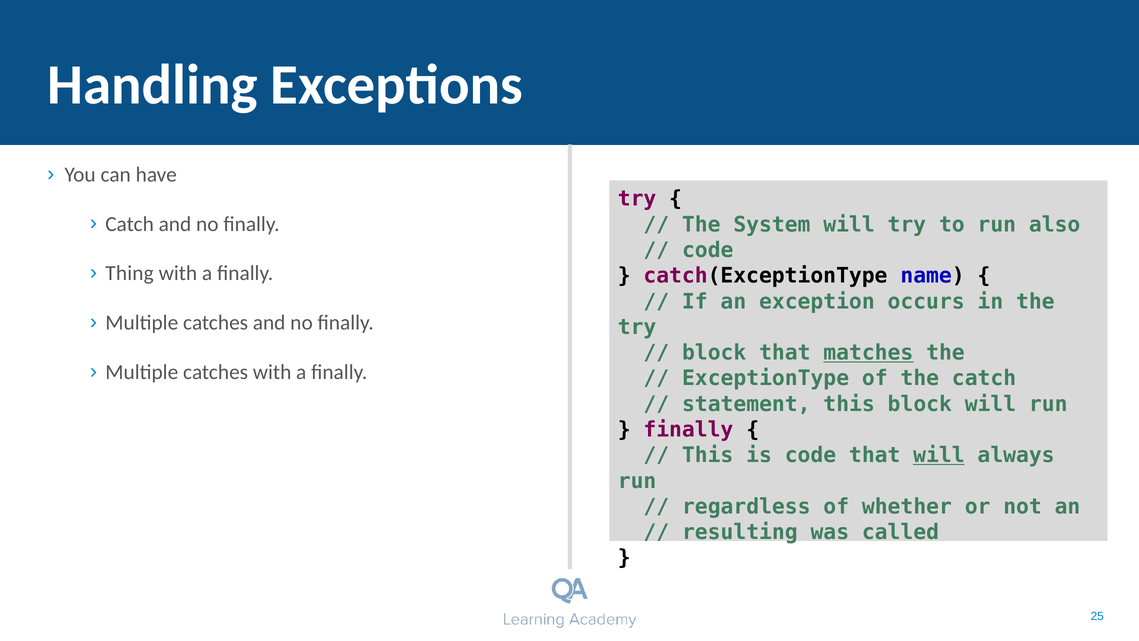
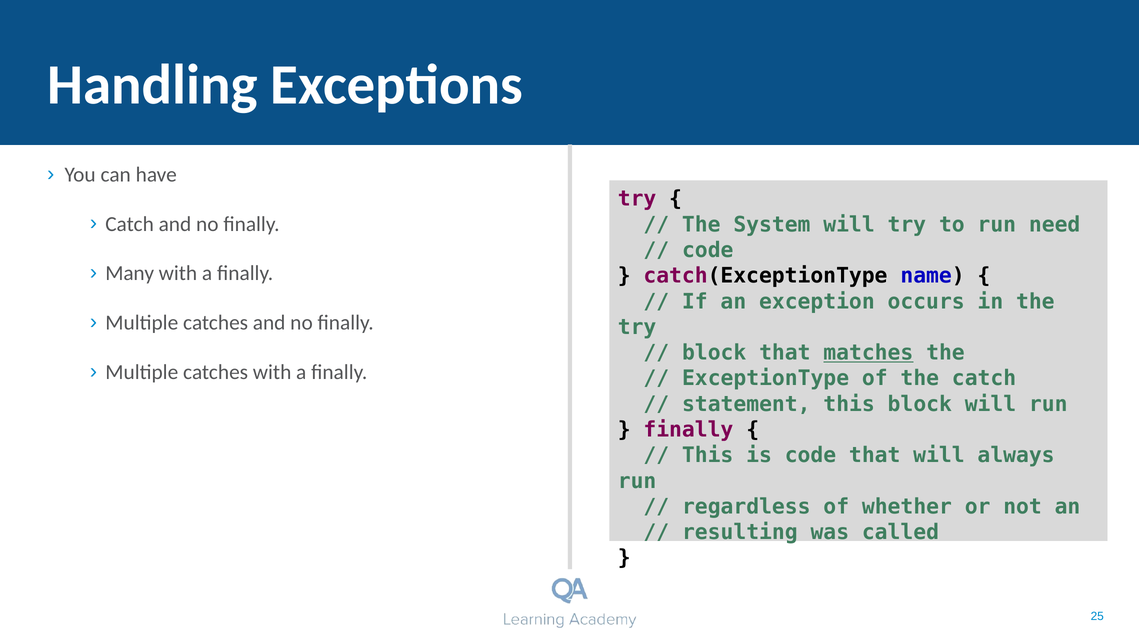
also: also -> need
Thing: Thing -> Many
will at (939, 455) underline: present -> none
